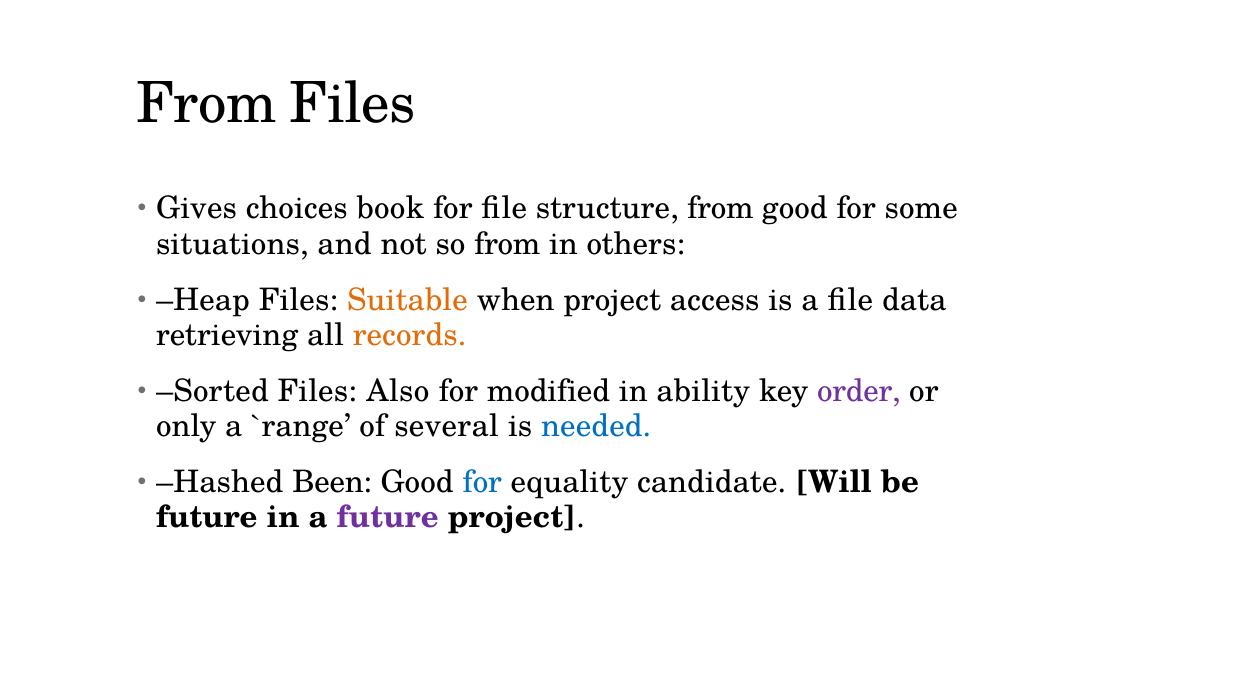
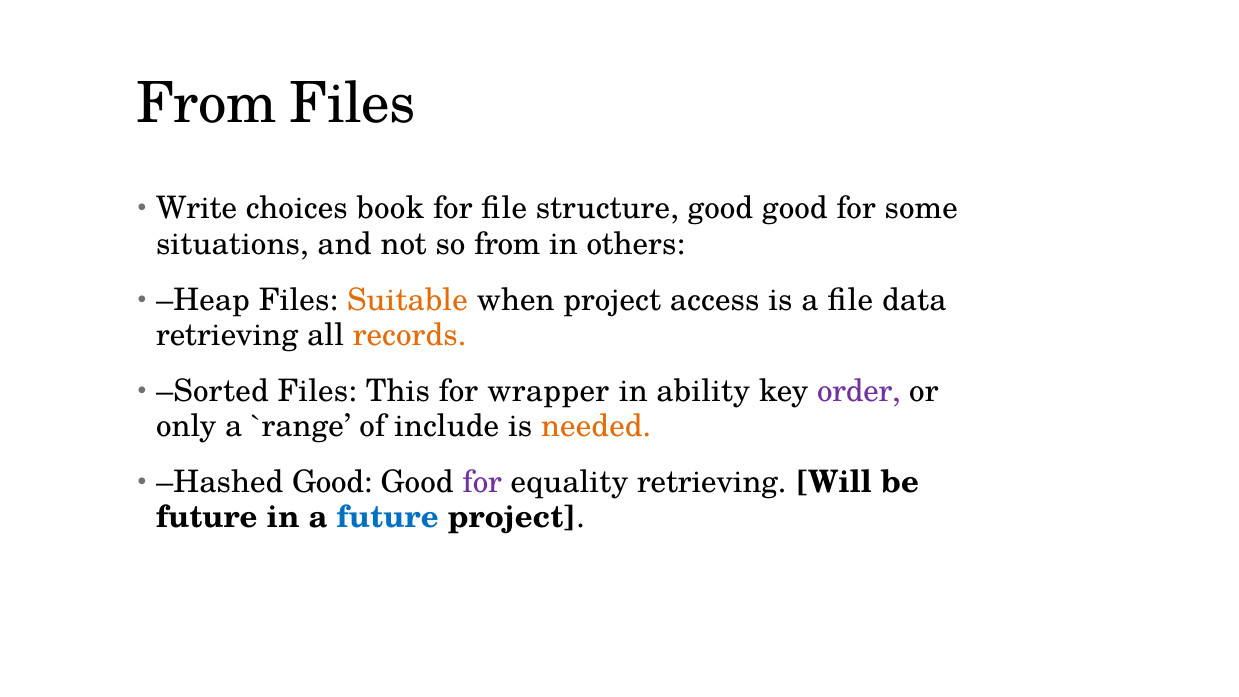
Gives: Gives -> Write
structure from: from -> good
Also: Also -> This
modified: modified -> wrapper
several: several -> include
needed colour: blue -> orange
Hashed Been: Been -> Good
for at (482, 482) colour: blue -> purple
equality candidate: candidate -> retrieving
future at (388, 518) colour: purple -> blue
